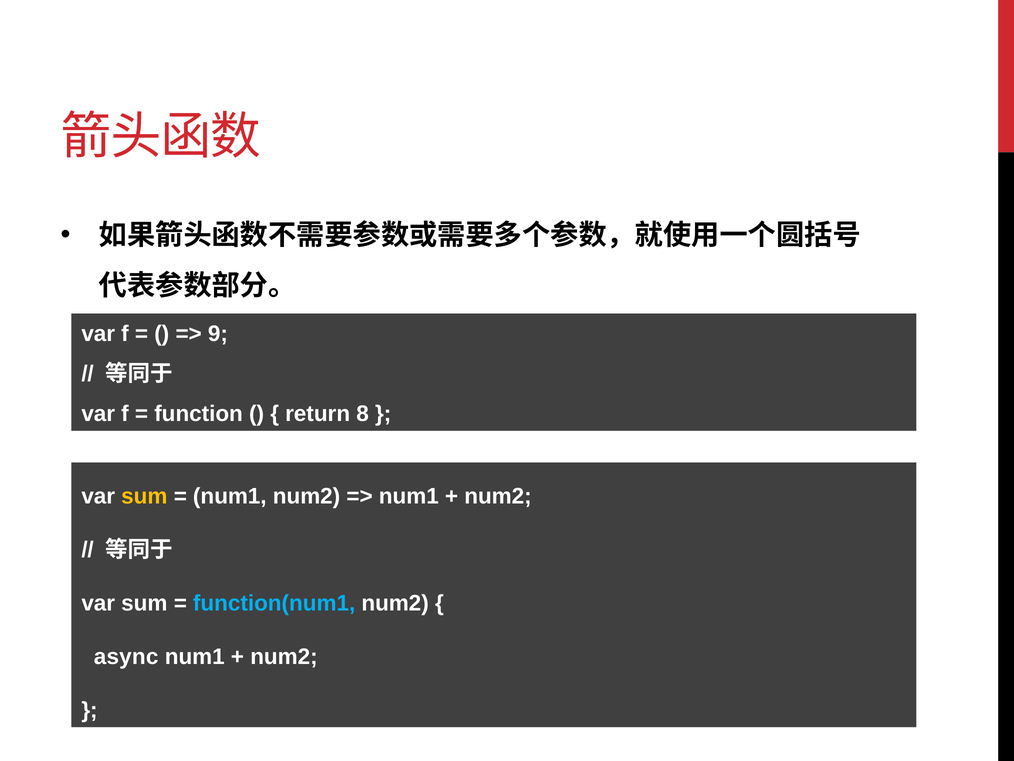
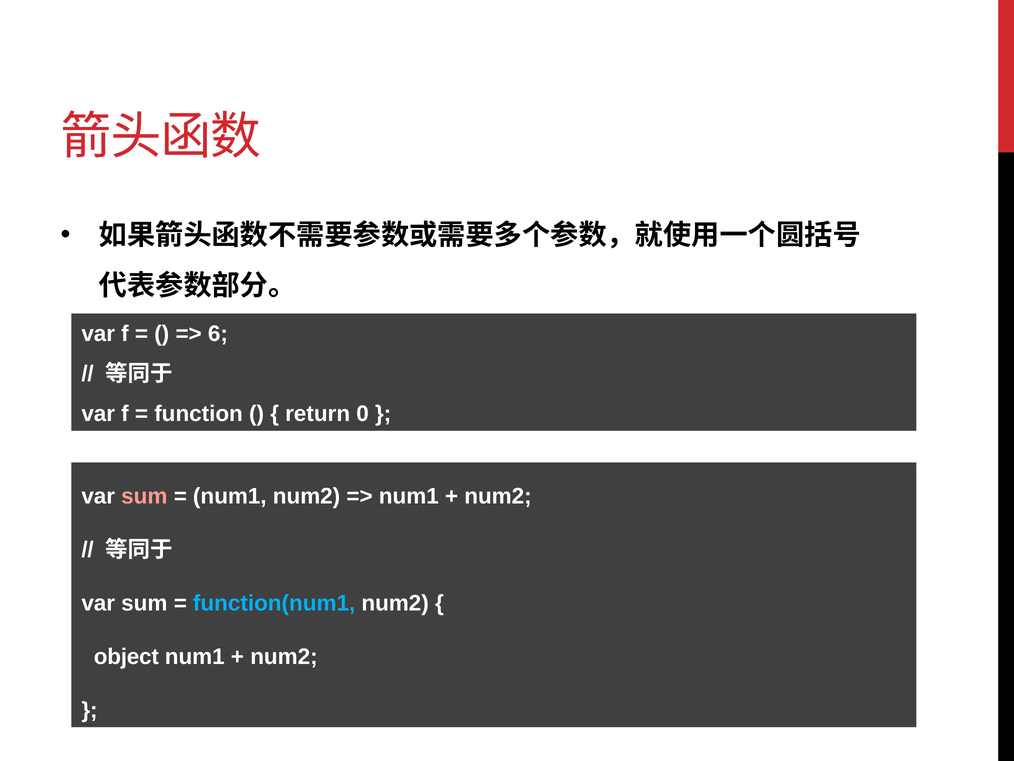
9: 9 -> 6
8: 8 -> 0
sum at (144, 496) colour: yellow -> pink
async: async -> object
